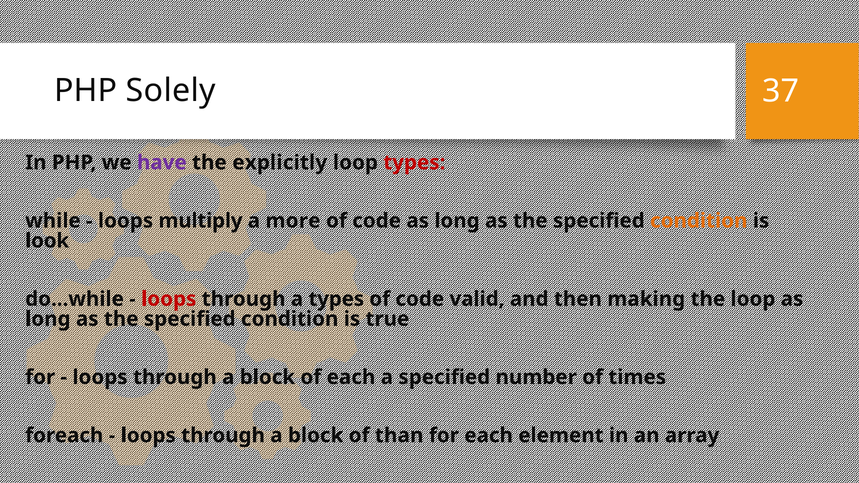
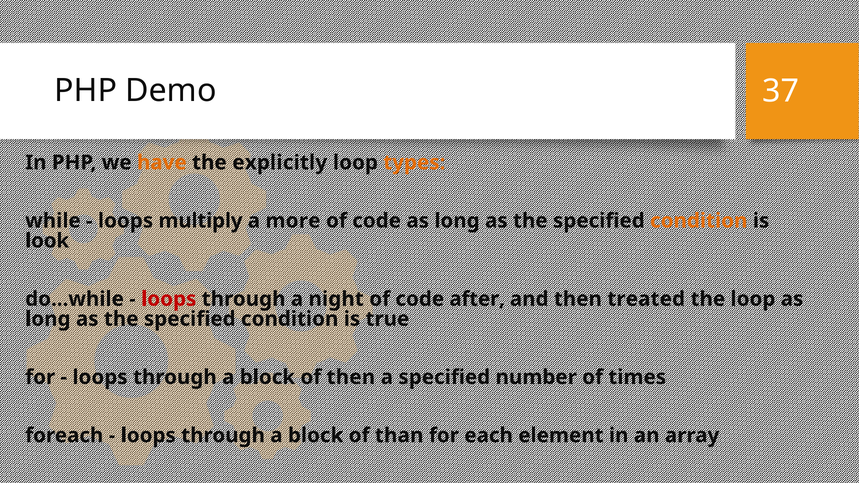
Solely: Solely -> Demo
have colour: purple -> orange
types at (414, 163) colour: red -> orange
a types: types -> night
valid: valid -> after
making: making -> treated
of each: each -> then
